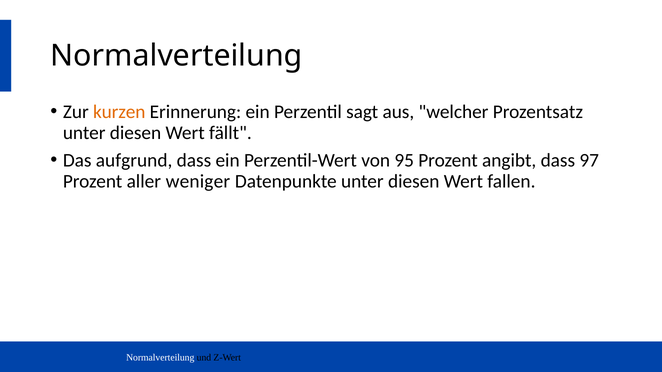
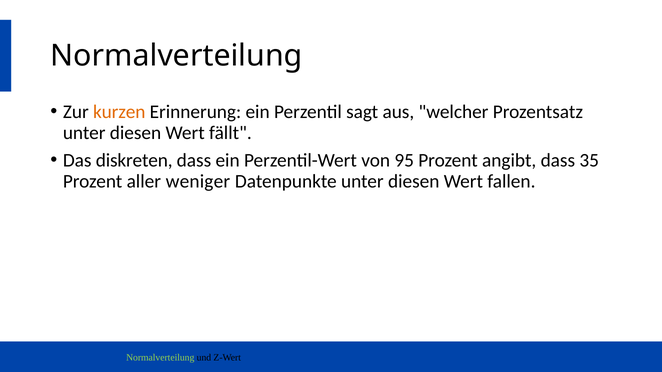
aufgrund: aufgrund -> diskreten
97: 97 -> 35
Normalverteilung at (160, 358) colour: white -> light green
